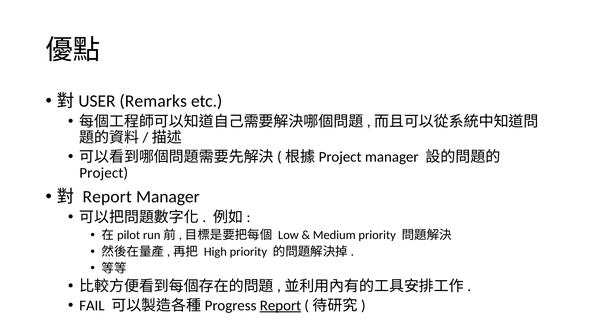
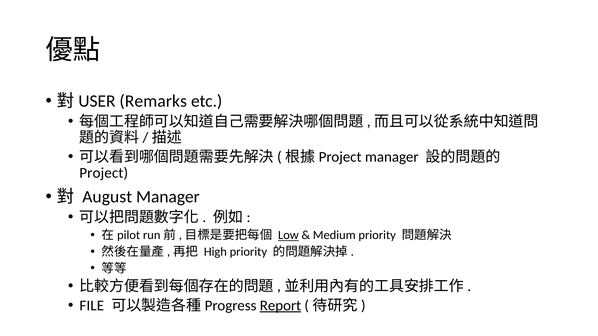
Report at (107, 197): Report -> August
Low underline: none -> present
FAIL: FAIL -> FILE
